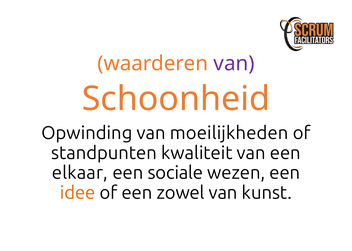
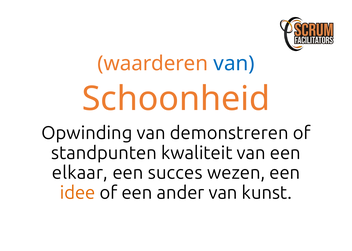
van at (234, 64) colour: purple -> blue
moeilijkheden: moeilijkheden -> demonstreren
sociale: sociale -> succes
zowel: zowel -> ander
